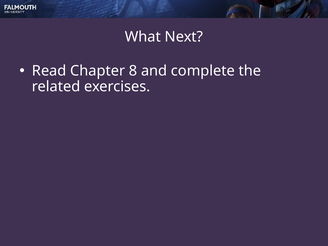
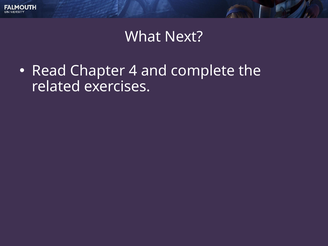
8: 8 -> 4
